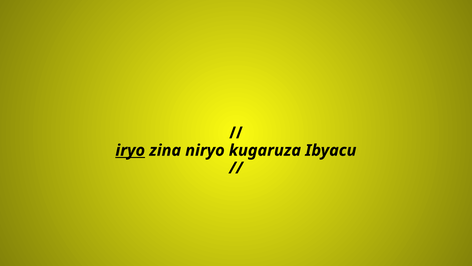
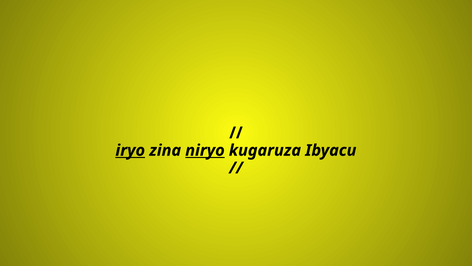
niryo underline: none -> present
